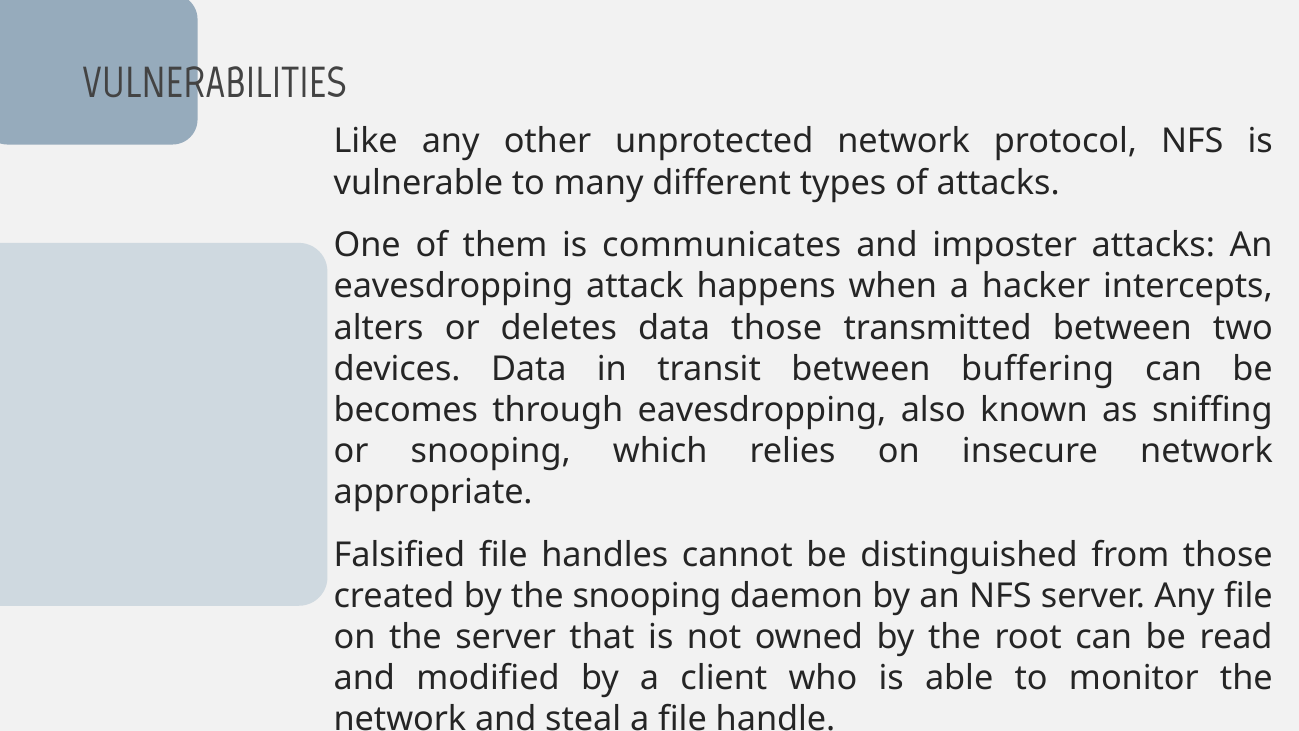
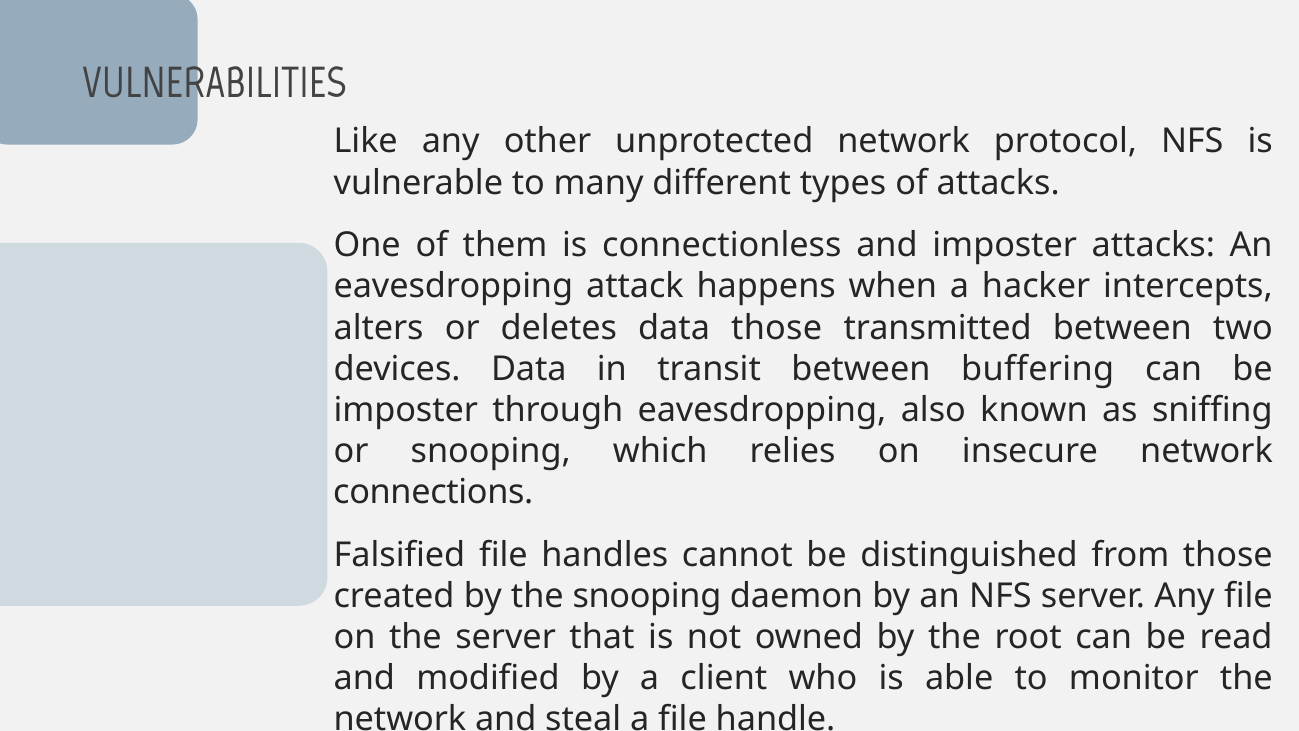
communicates: communicates -> connectionless
becomes at (406, 410): becomes -> imposter
appropriate: appropriate -> connections
